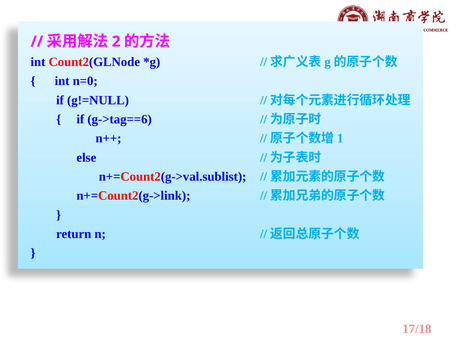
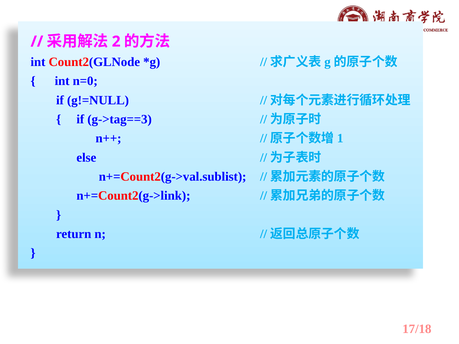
g->tag==6: g->tag==6 -> g->tag==3
